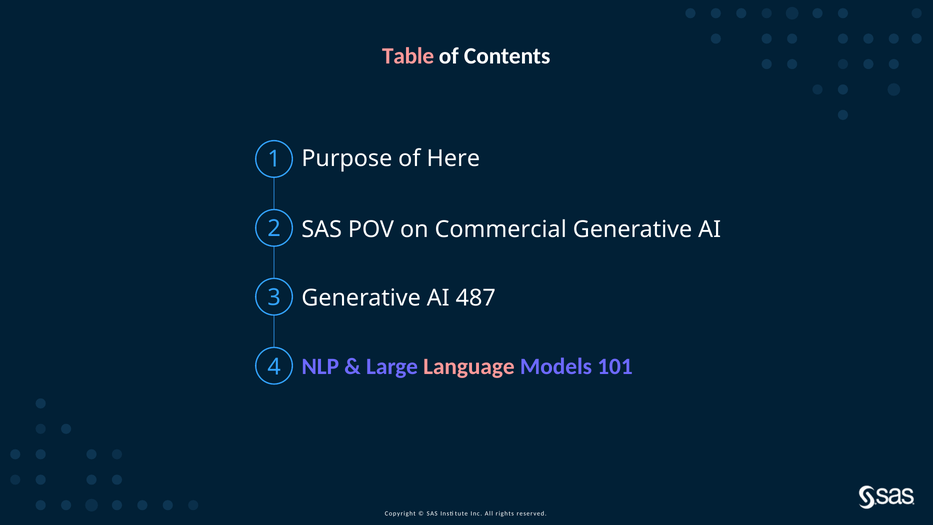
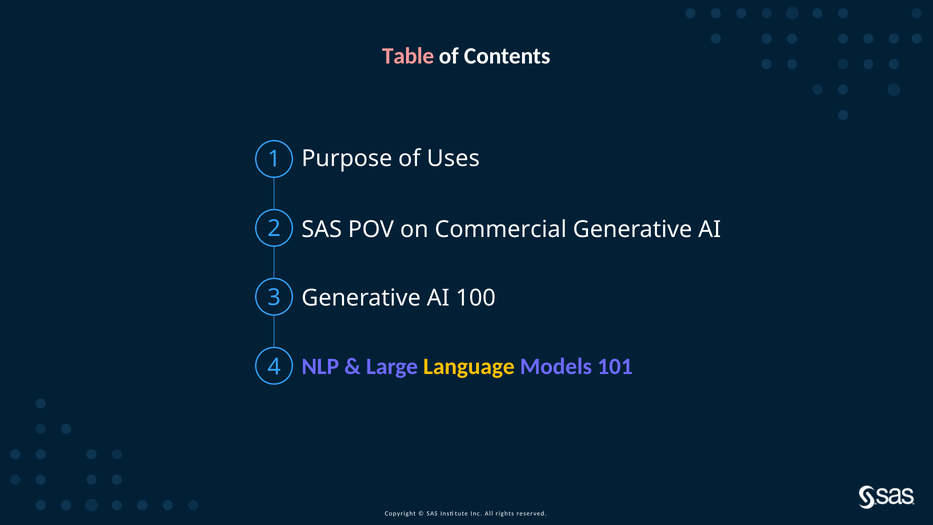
Here: Here -> Uses
487: 487 -> 100
Language colour: pink -> yellow
